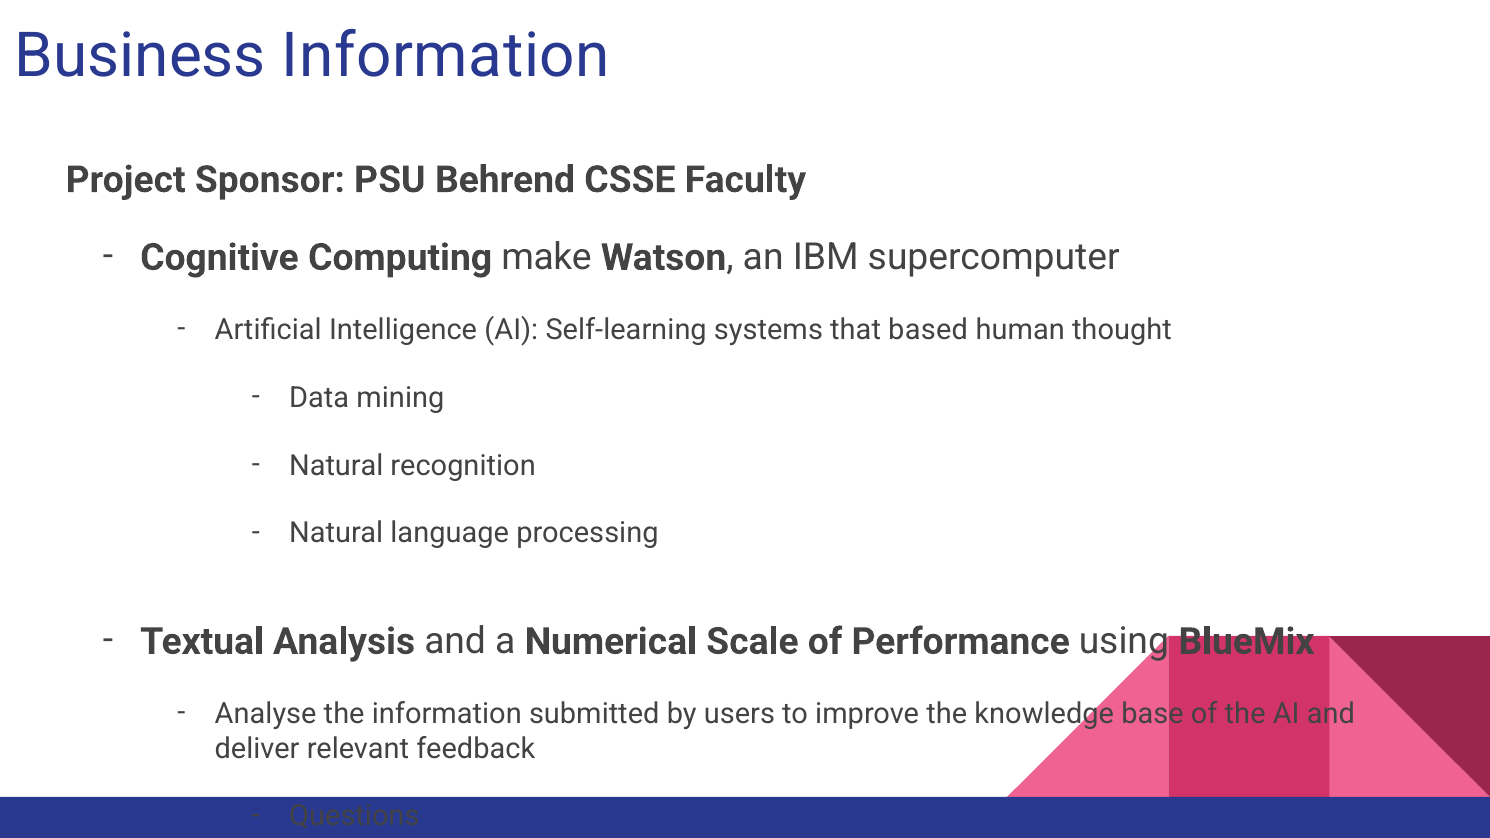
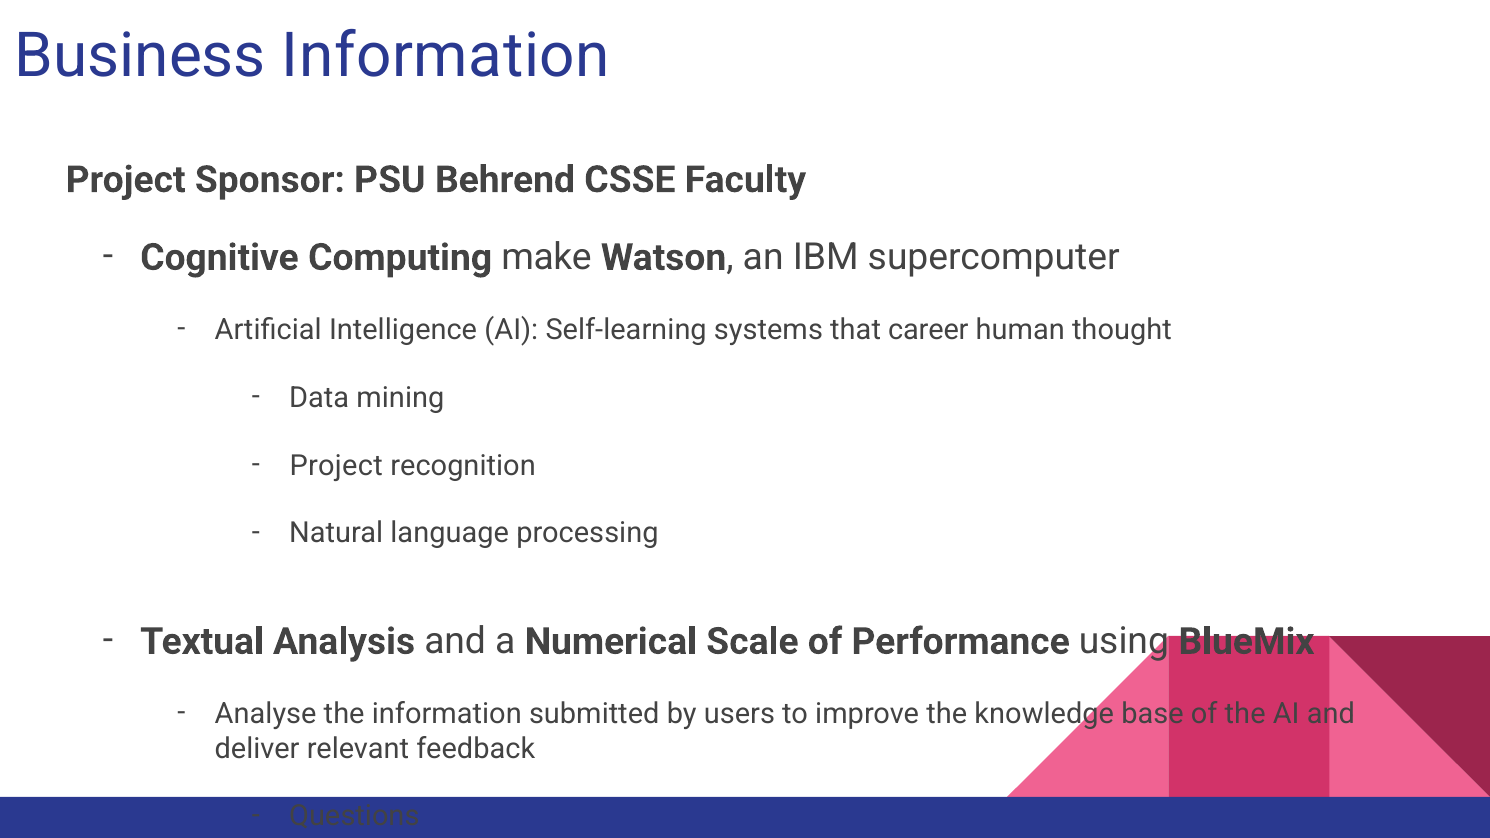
based: based -> career
Natural at (336, 466): Natural -> Project
